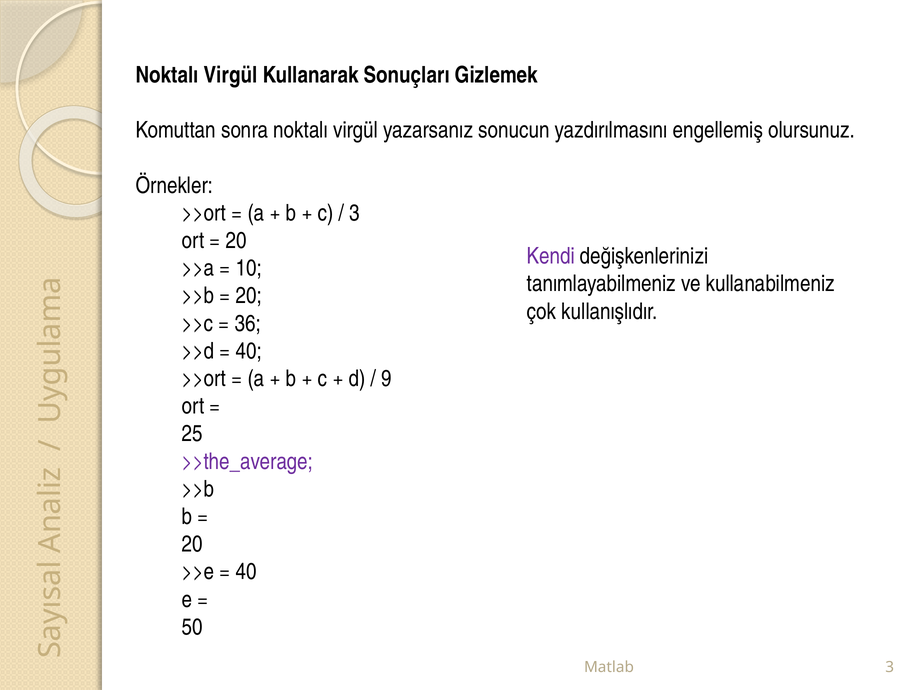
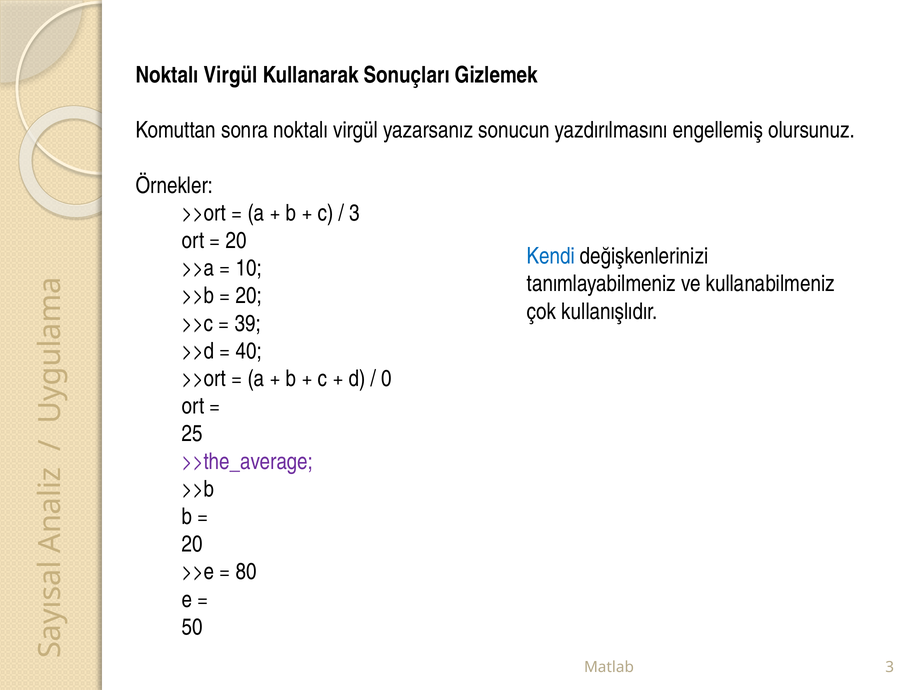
Kendi colour: purple -> blue
36: 36 -> 39
9: 9 -> 0
40 at (246, 572): 40 -> 80
